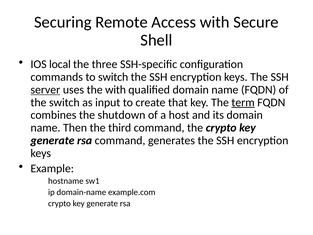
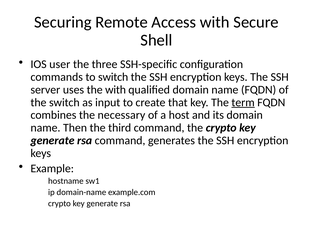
local: local -> user
server underline: present -> none
shutdown: shutdown -> necessary
